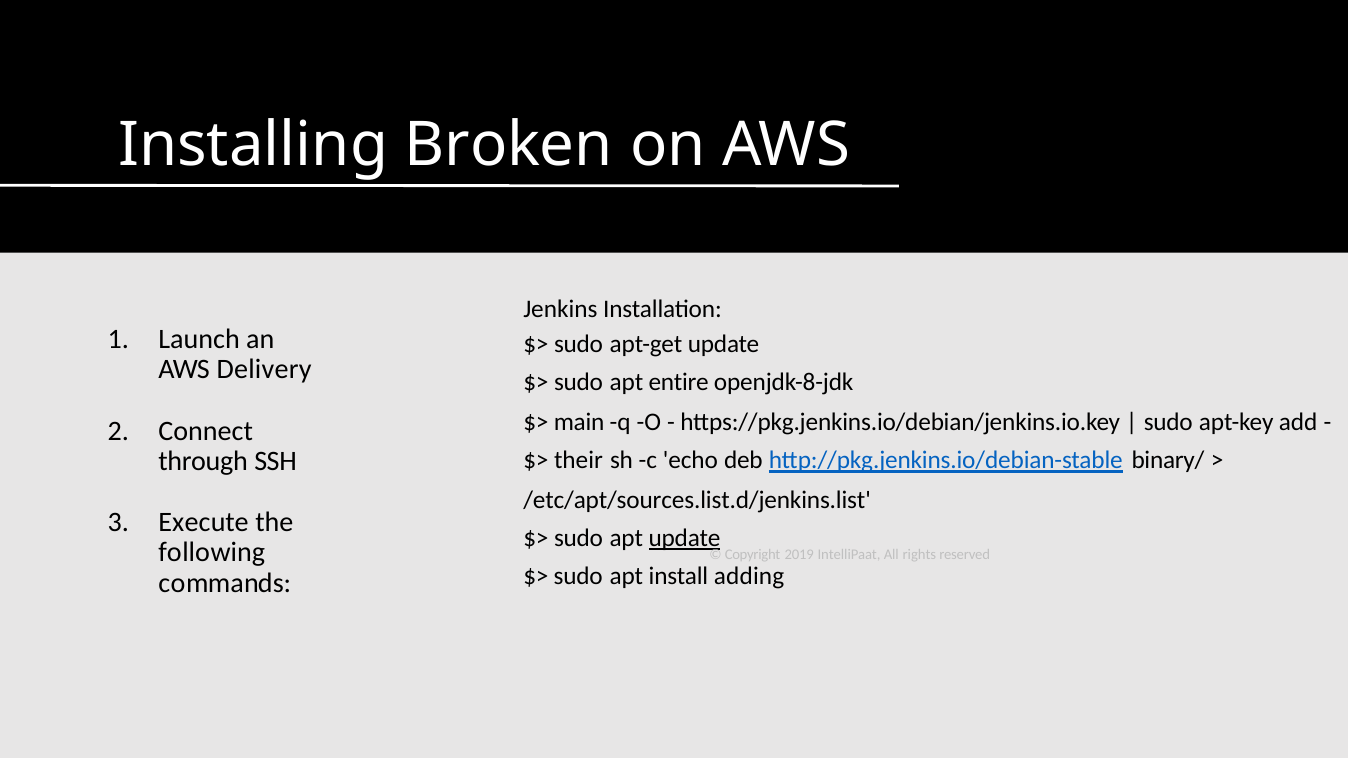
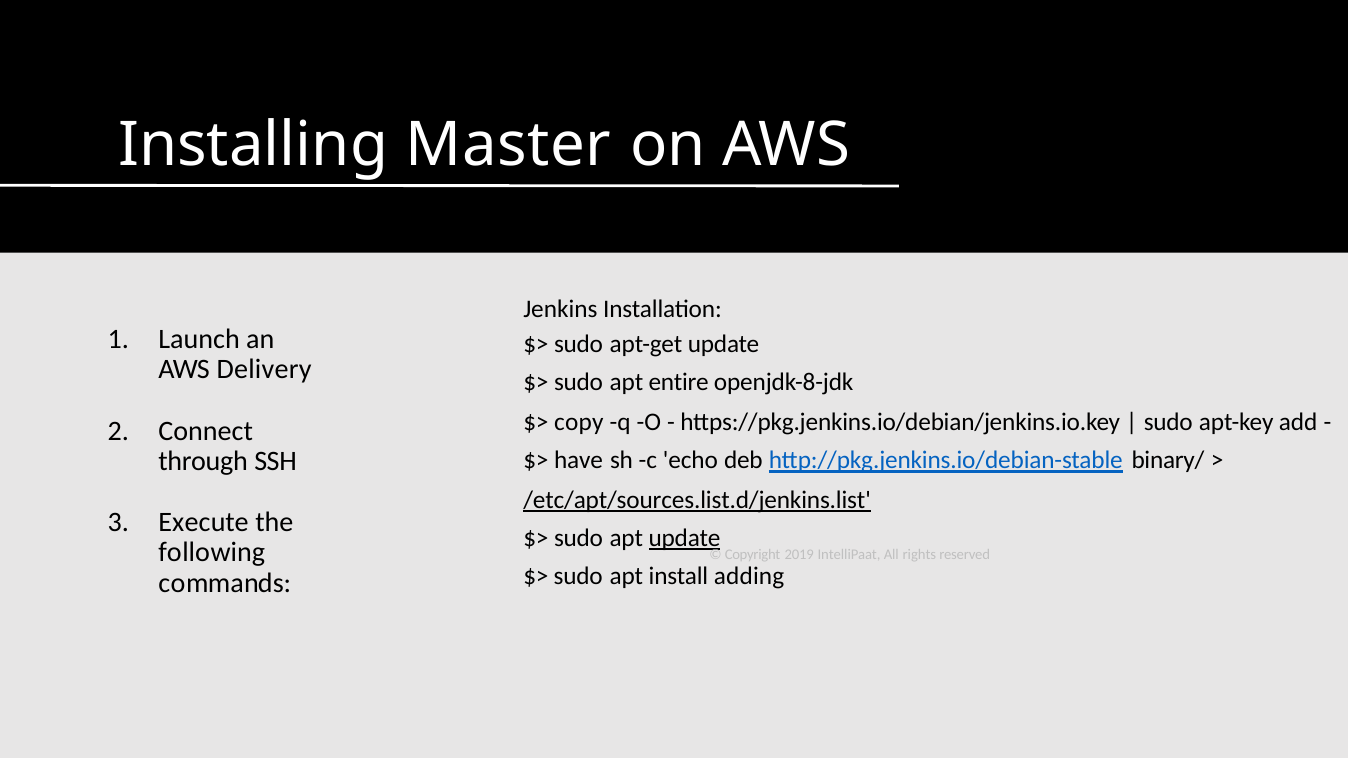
Broken: Broken -> Master
main: main -> copy
their: their -> have
/etc/apt/sources.list.d/jenkins.list underline: none -> present
